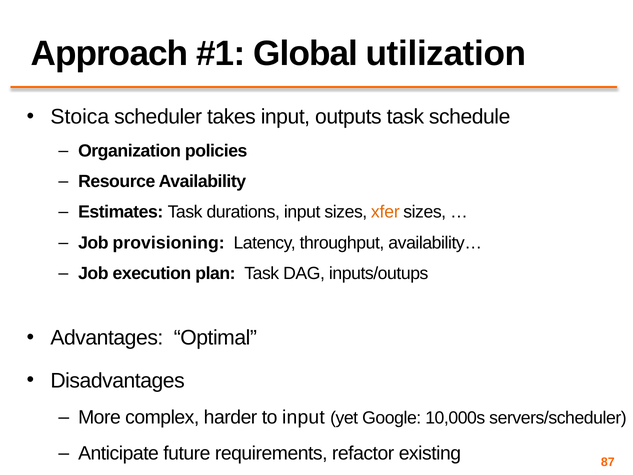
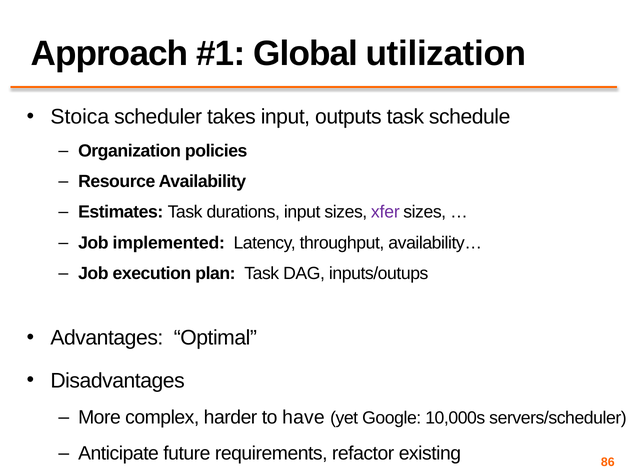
xfer colour: orange -> purple
provisioning: provisioning -> implemented
to input: input -> have
87: 87 -> 86
